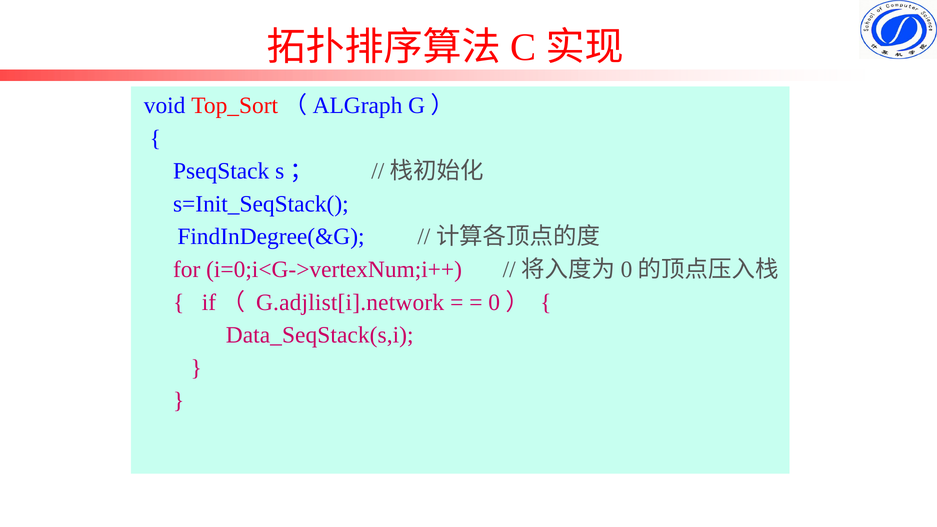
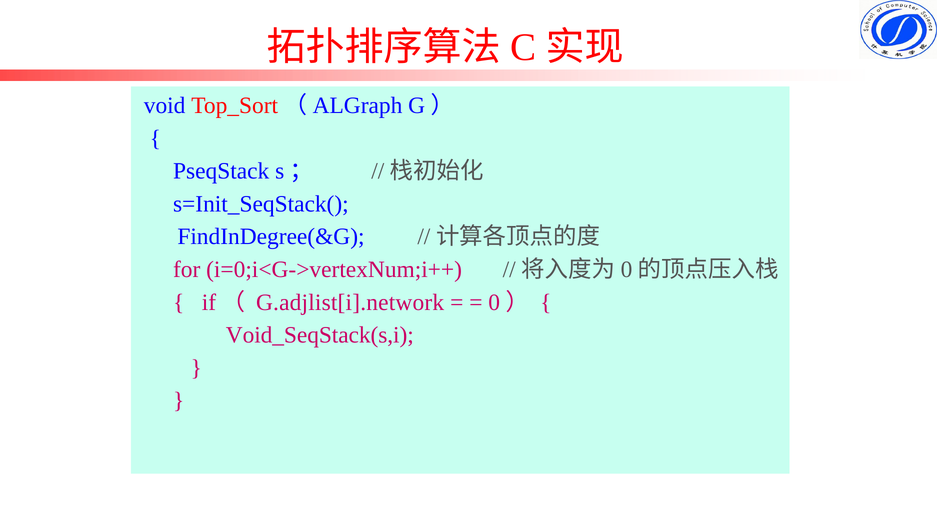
Data_SeqStack(s,i: Data_SeqStack(s,i -> Void_SeqStack(s,i
